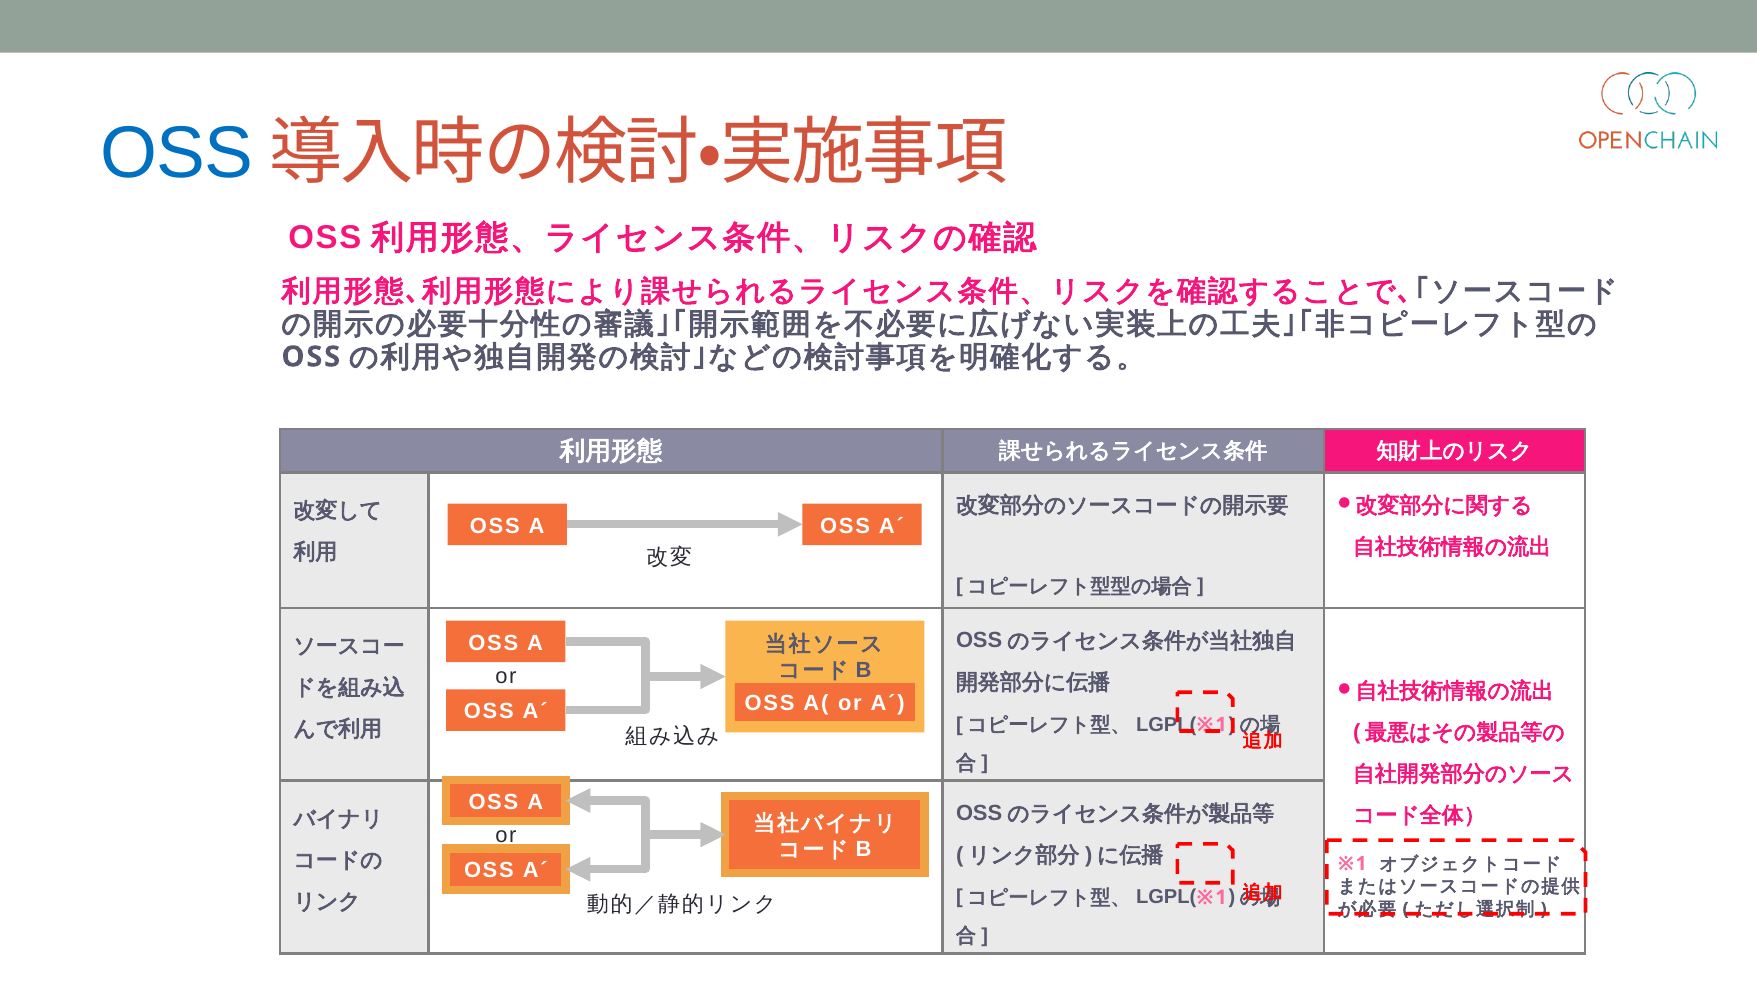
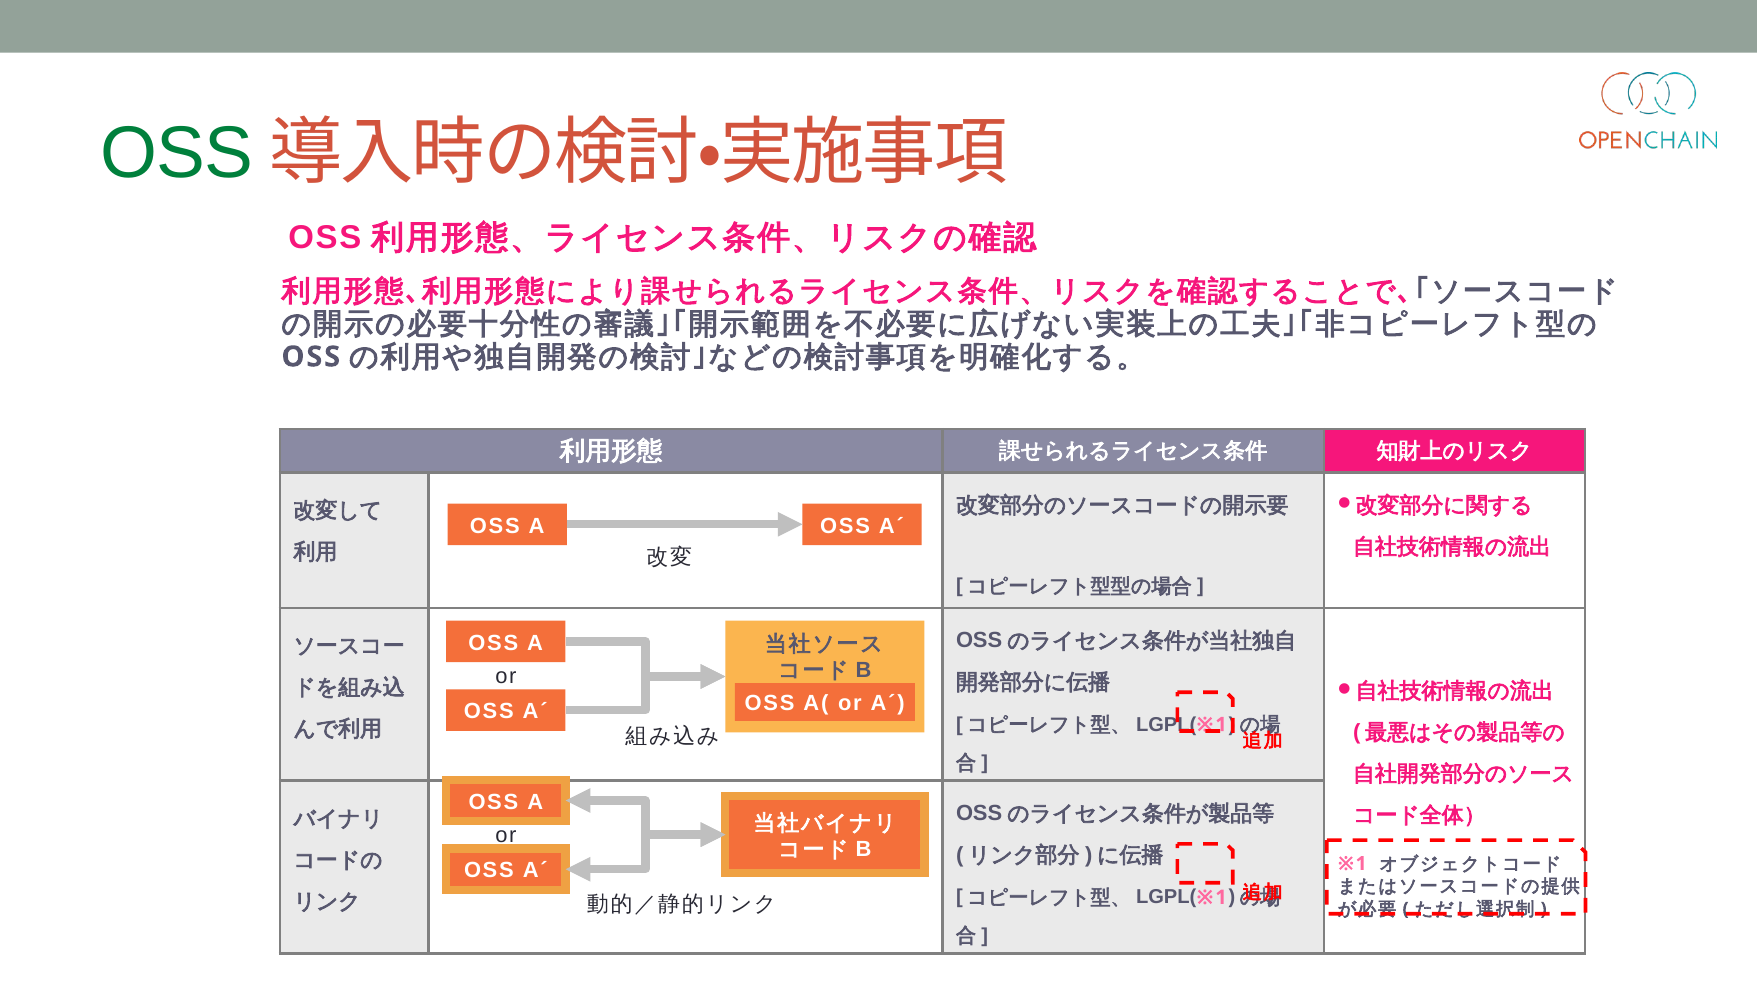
OSS at (177, 153) colour: blue -> green
